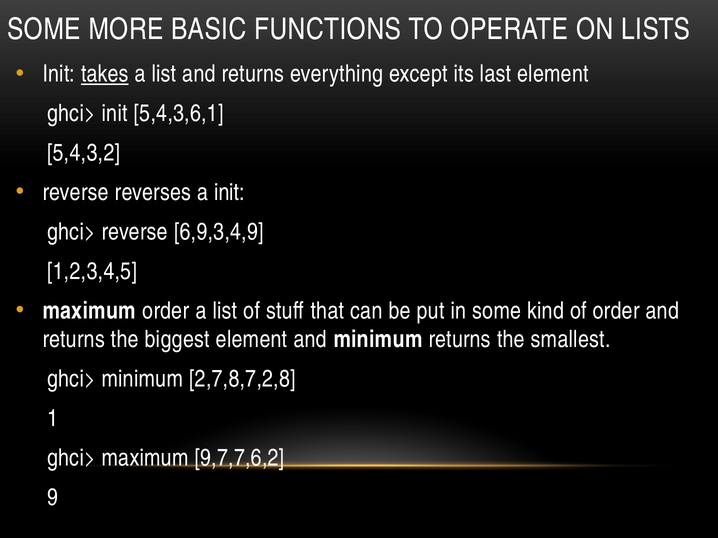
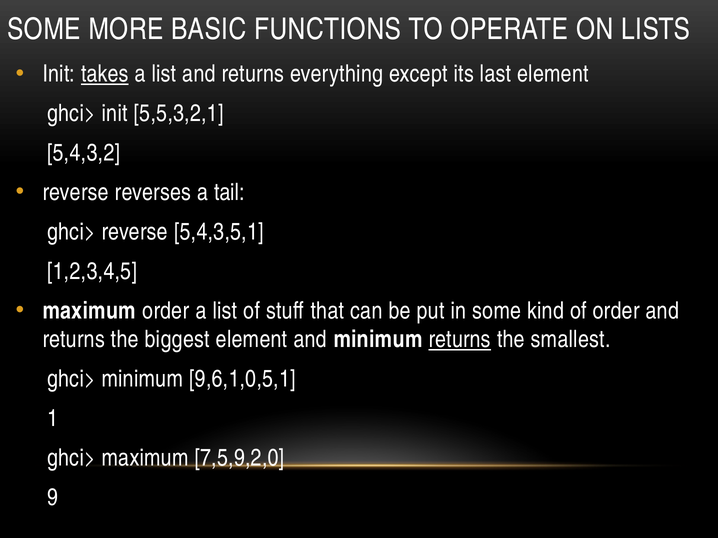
5,4,3,6,1: 5,4,3,6,1 -> 5,5,3,2,1
a init: init -> tail
6,9,3,4,9: 6,9,3,4,9 -> 5,4,3,5,1
returns at (460, 340) underline: none -> present
2,7,8,7,2,8: 2,7,8,7,2,8 -> 9,6,1,0,5,1
9,7,7,6,2: 9,7,7,6,2 -> 7,5,9,2,0
